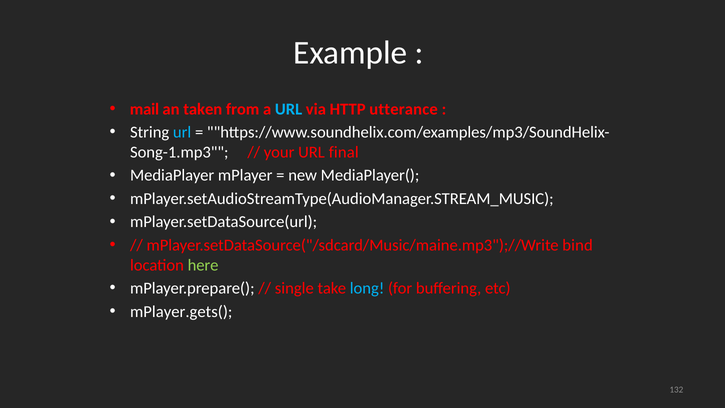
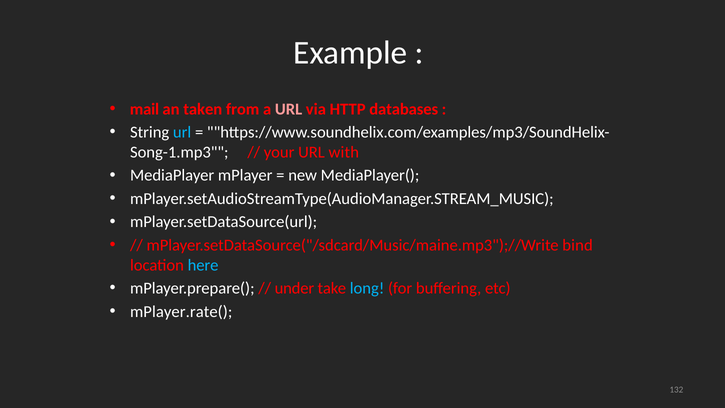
URL at (289, 109) colour: light blue -> pink
utterance: utterance -> databases
final: final -> with
here colour: light green -> light blue
single: single -> under
mPlayer.gets(: mPlayer.gets( -> mPlayer.rate(
